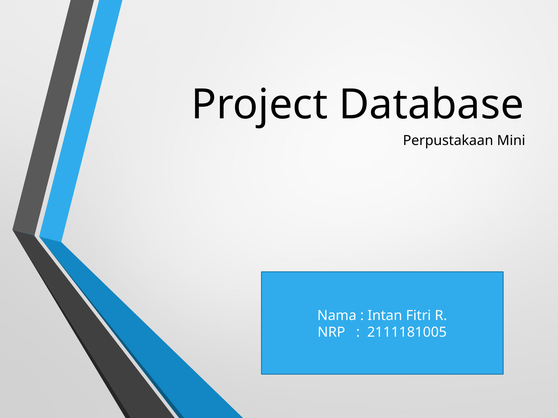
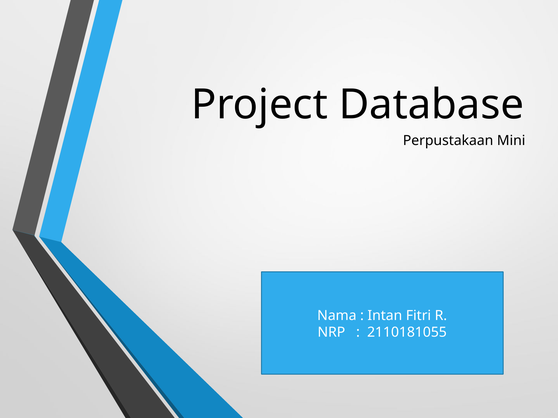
2111181005: 2111181005 -> 2110181055
